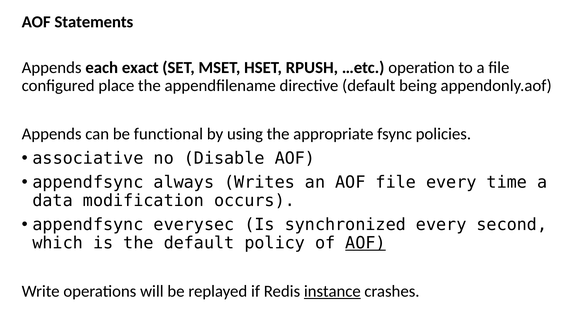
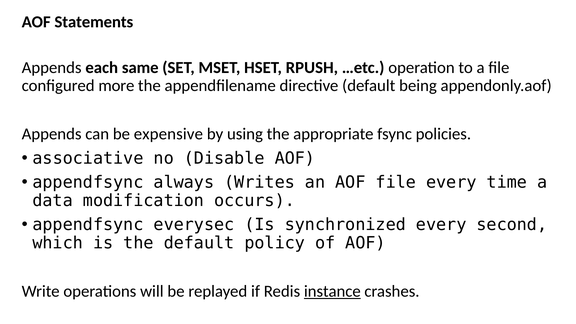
exact: exact -> same
place: place -> more
functional: functional -> expensive
AOF at (366, 243) underline: present -> none
